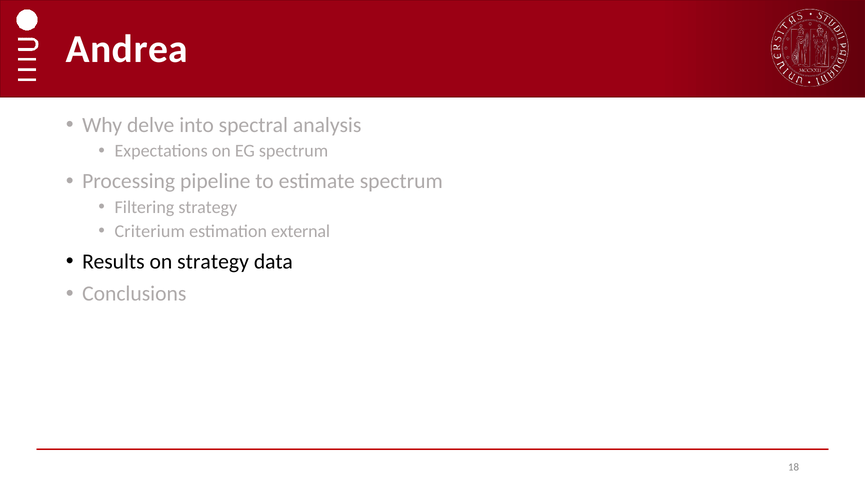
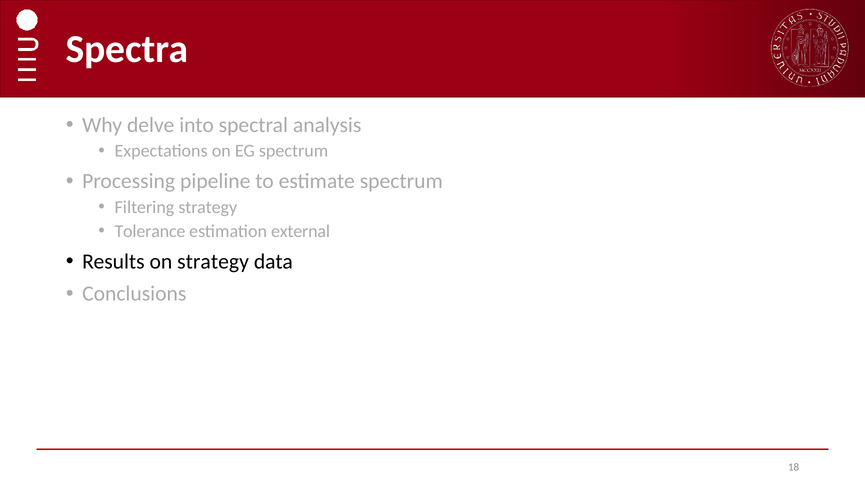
Andrea: Andrea -> Spectra
Criterium: Criterium -> Tolerance
